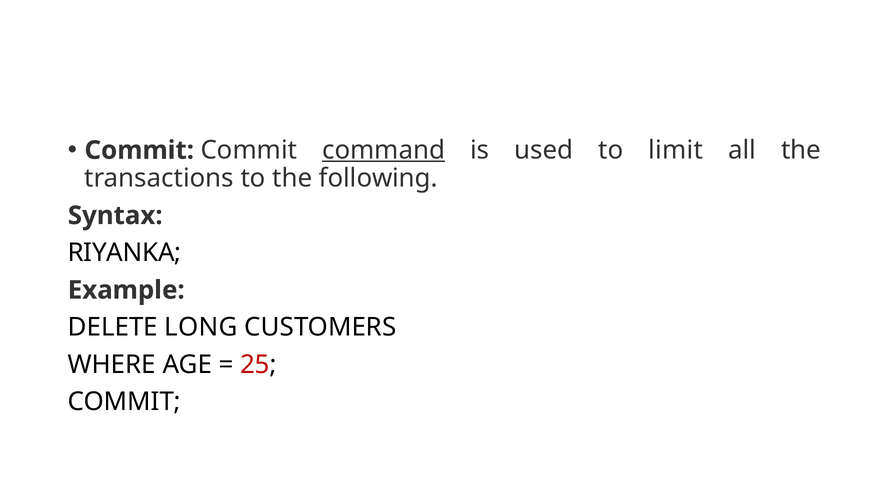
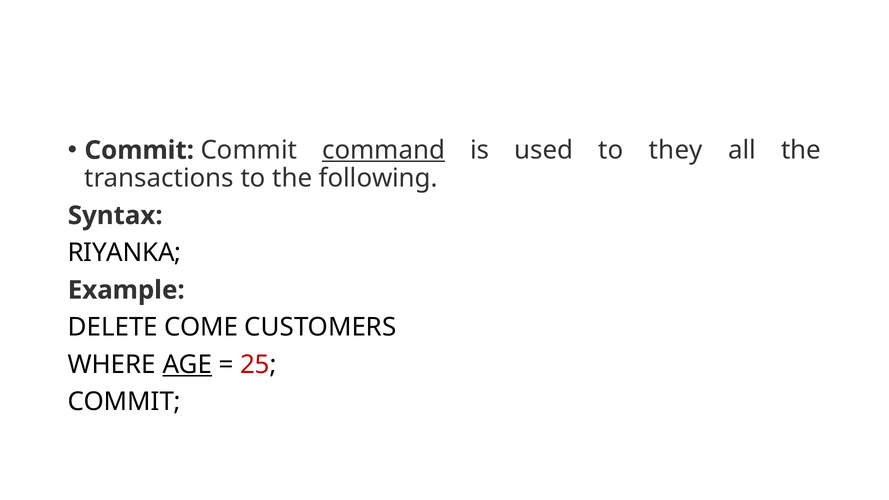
limit: limit -> they
LONG: LONG -> COME
AGE underline: none -> present
